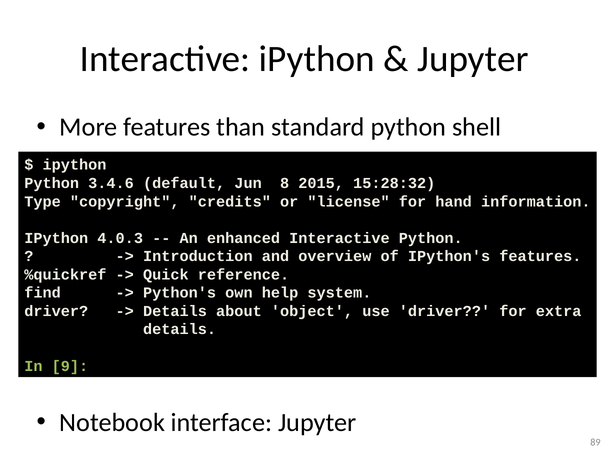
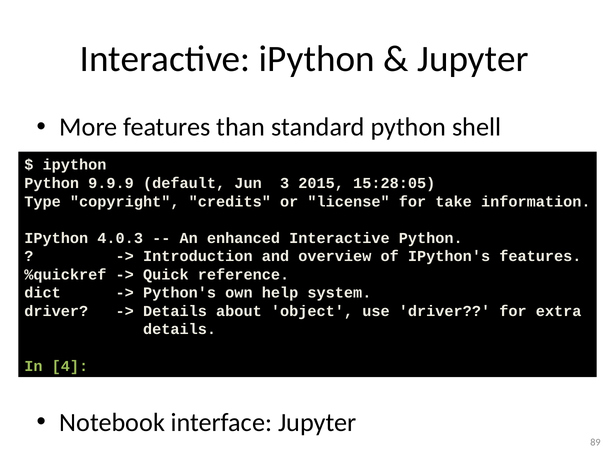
3.4.6: 3.4.6 -> 9.9.9
8: 8 -> 3
15:28:32: 15:28:32 -> 15:28:05
hand: hand -> take
find: find -> dict
9: 9 -> 4
